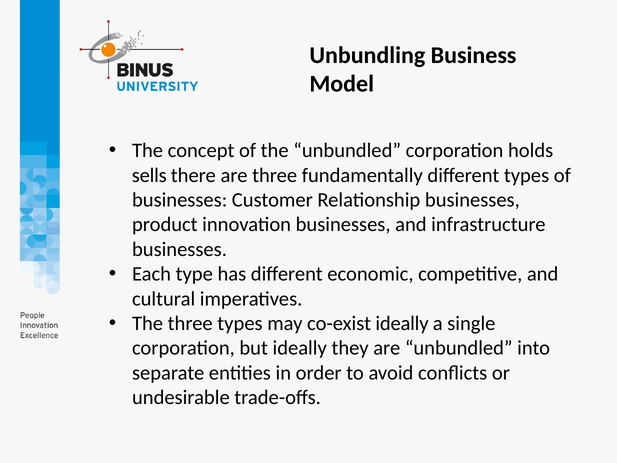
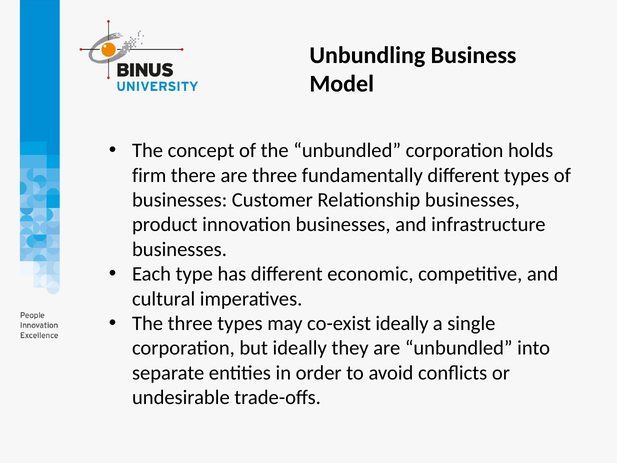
sells: sells -> firm
